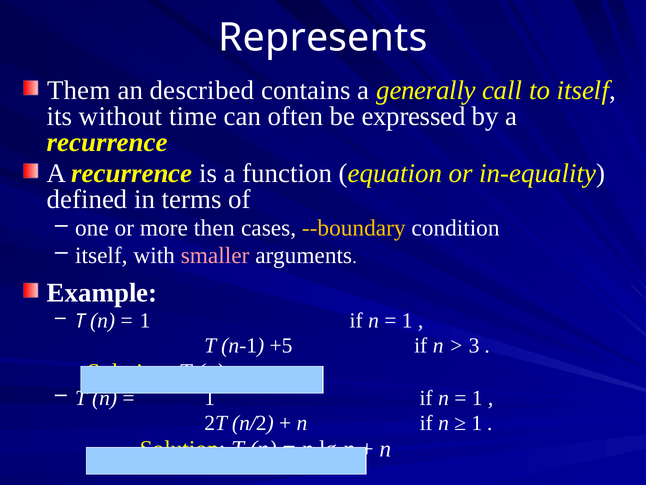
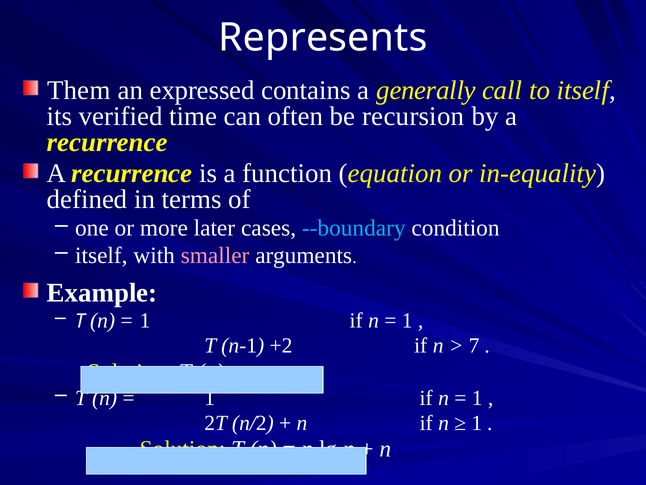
described: described -> expressed
without: without -> verified
expressed: expressed -> recursion
then: then -> later
--boundary colour: yellow -> light blue
+5: +5 -> +2
3: 3 -> 7
